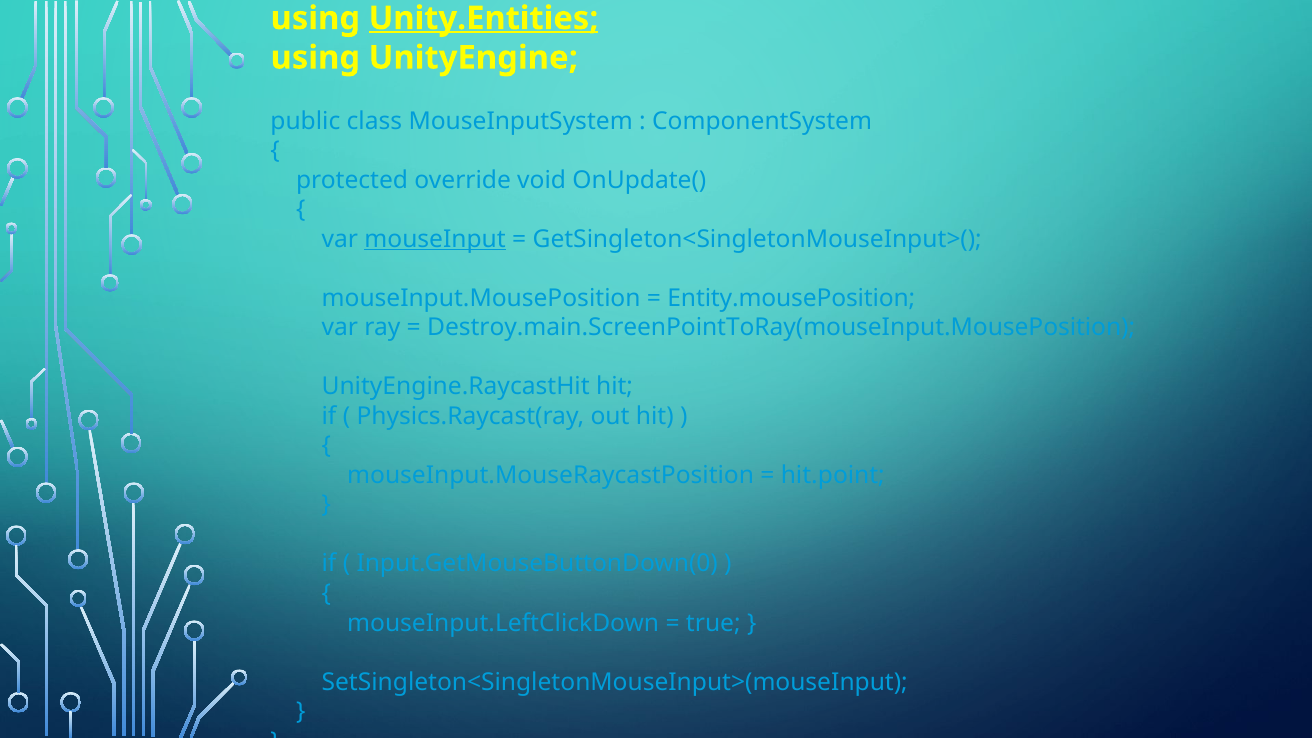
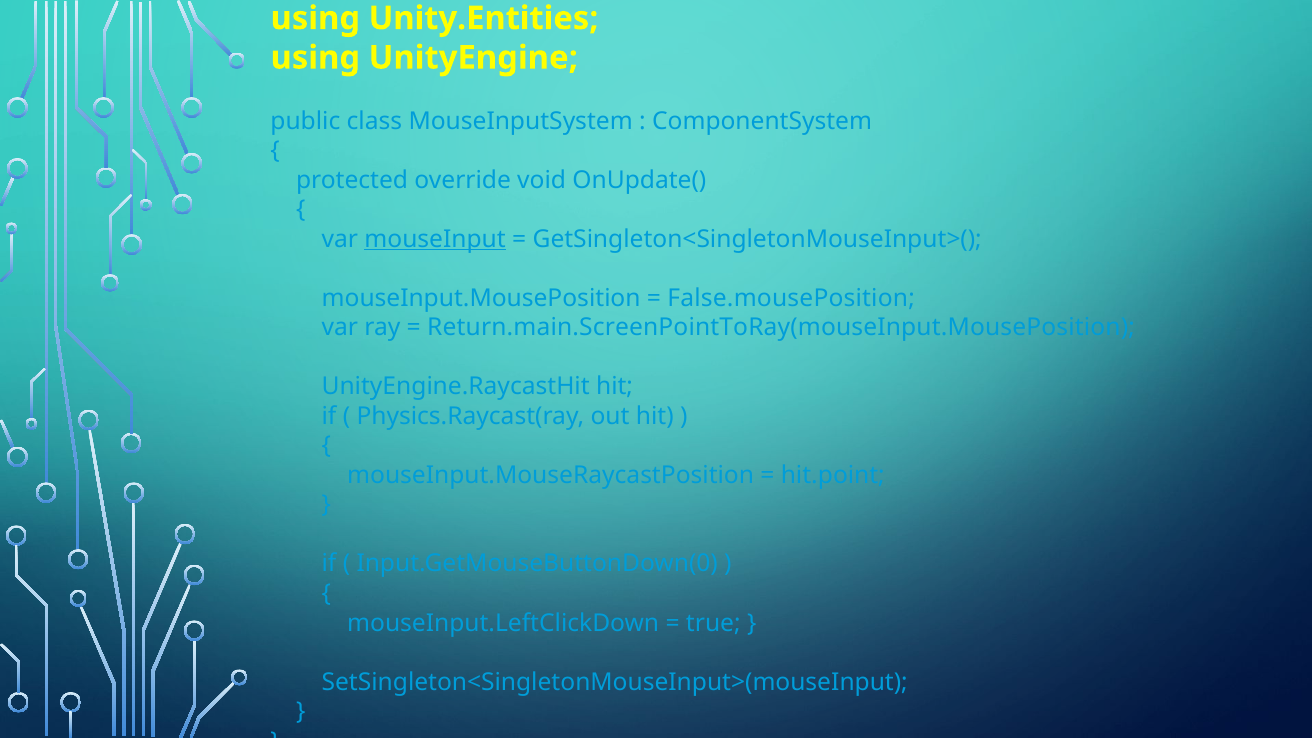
Unity.Entities underline: present -> none
Entity.mousePosition: Entity.mousePosition -> False.mousePosition
Destroy.main.ScreenPointToRay(mouseInput.MousePosition: Destroy.main.ScreenPointToRay(mouseInput.MousePosition -> Return.main.ScreenPointToRay(mouseInput.MousePosition
